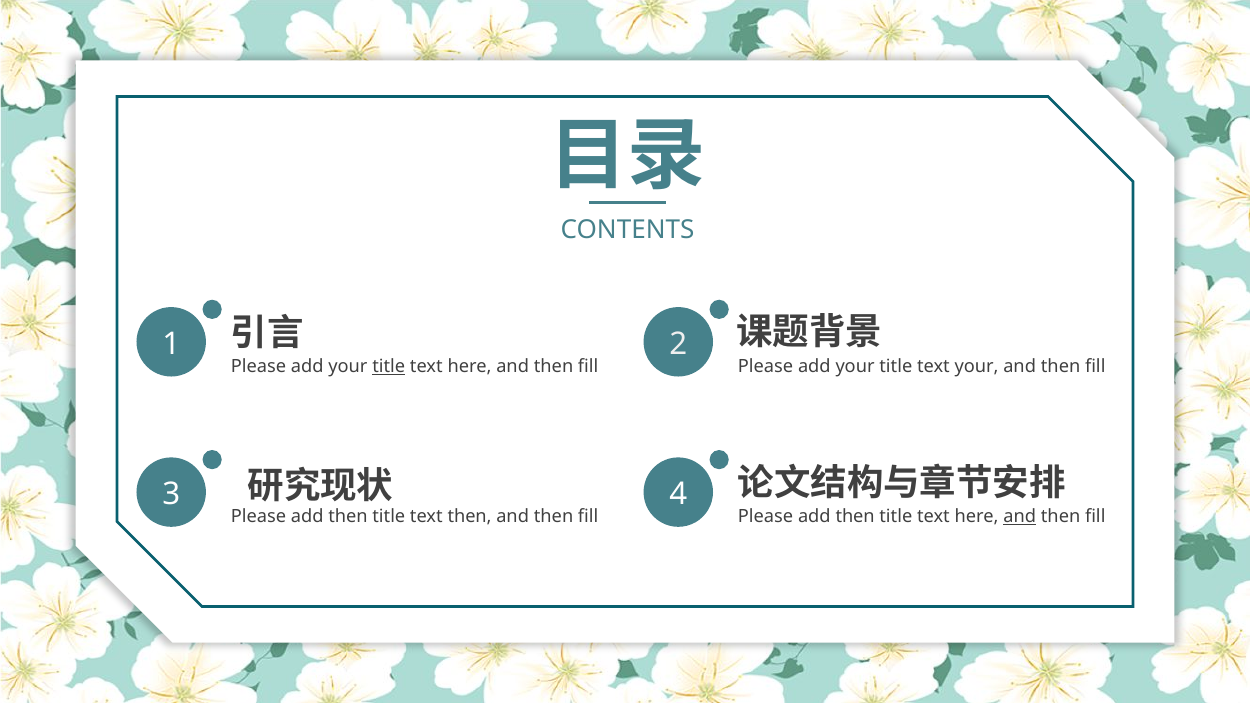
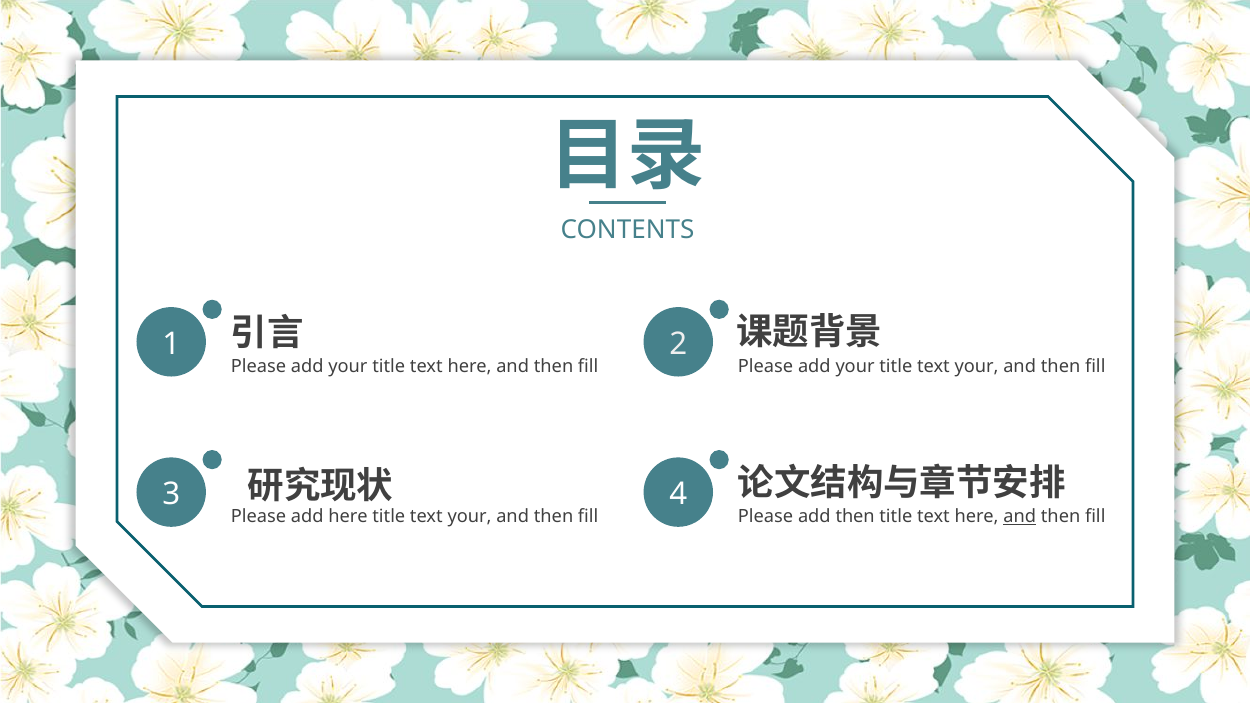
title at (389, 367) underline: present -> none
then at (348, 517): then -> here
then at (470, 517): then -> your
